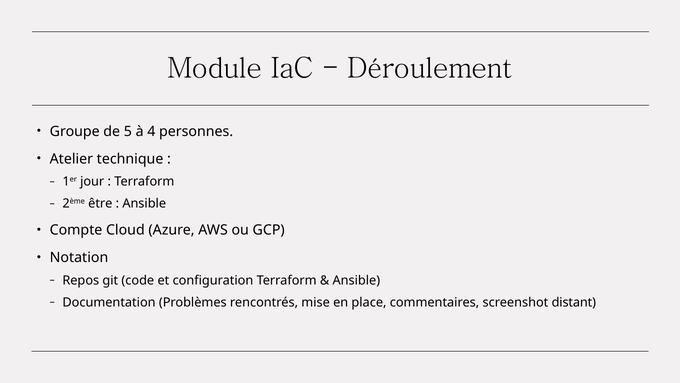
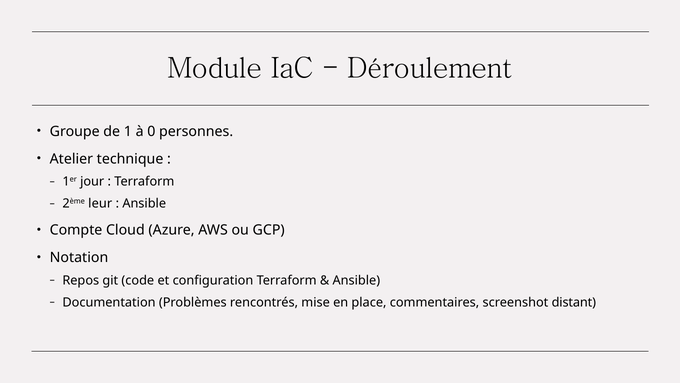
5: 5 -> 1
4: 4 -> 0
être: être -> leur
